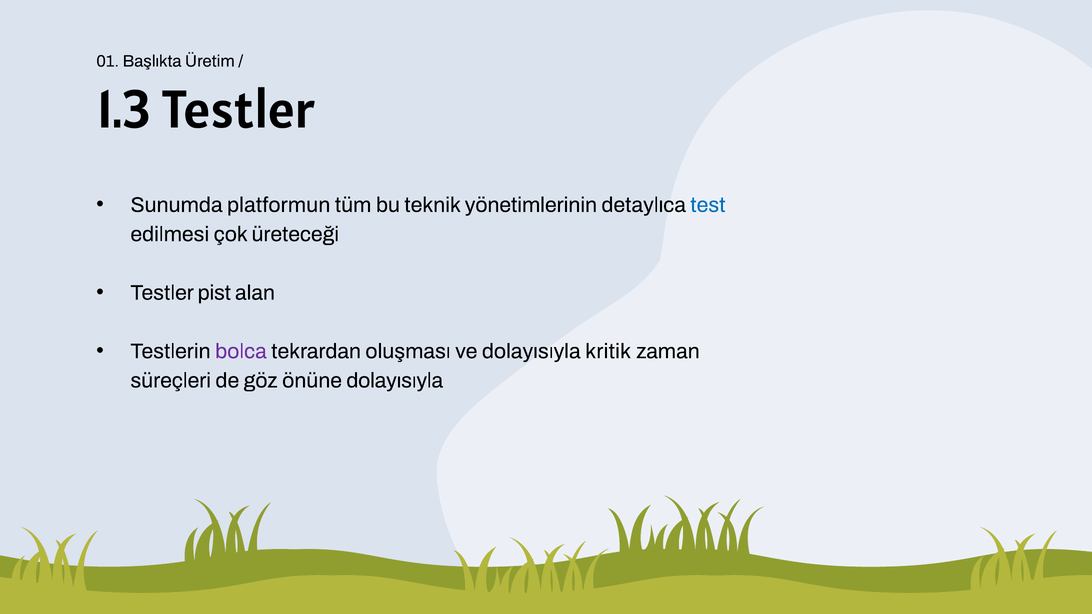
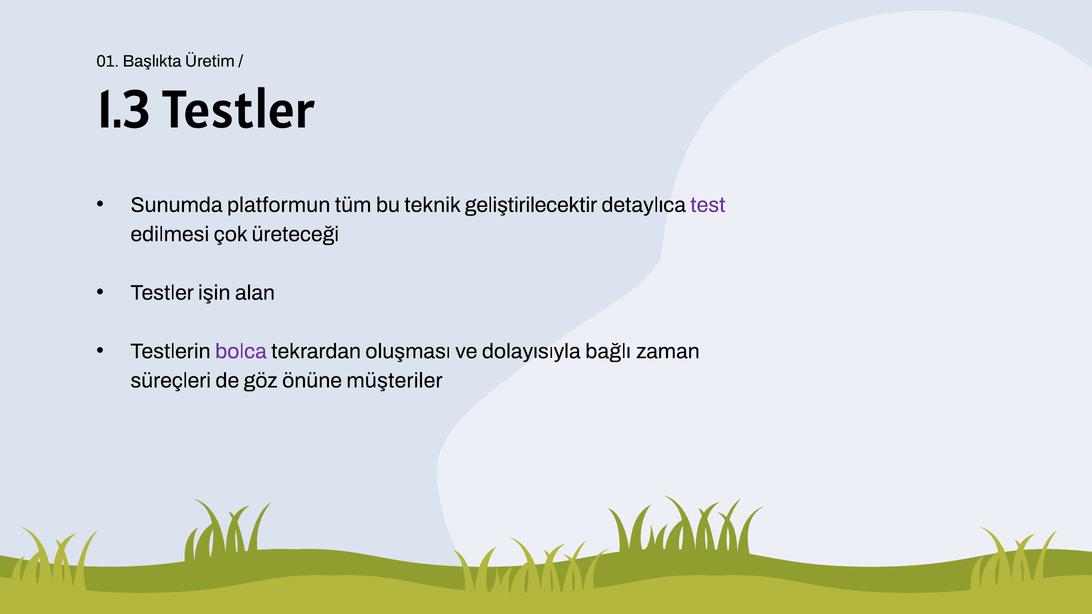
yönetimlerinin: yönetimlerinin -> geliştirilecektir
test colour: blue -> purple
pist: pist -> işin
kritik: kritik -> bağlı
önüne dolayısıyla: dolayısıyla -> müşteriler
